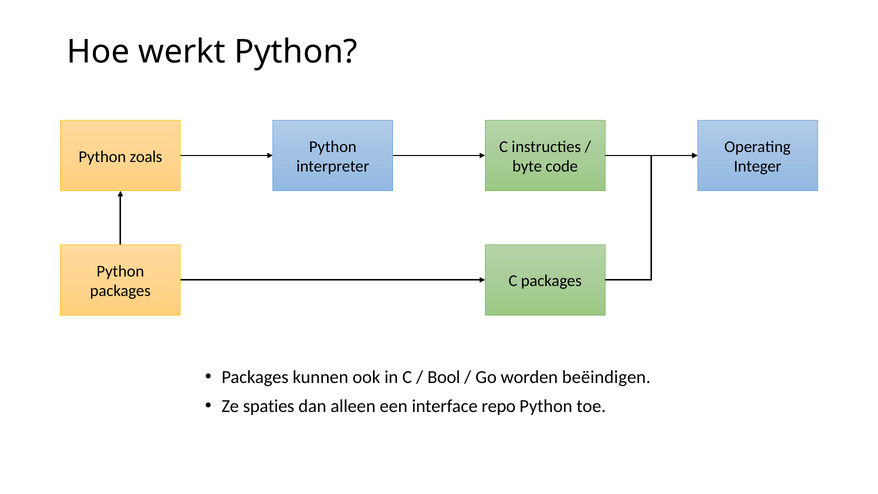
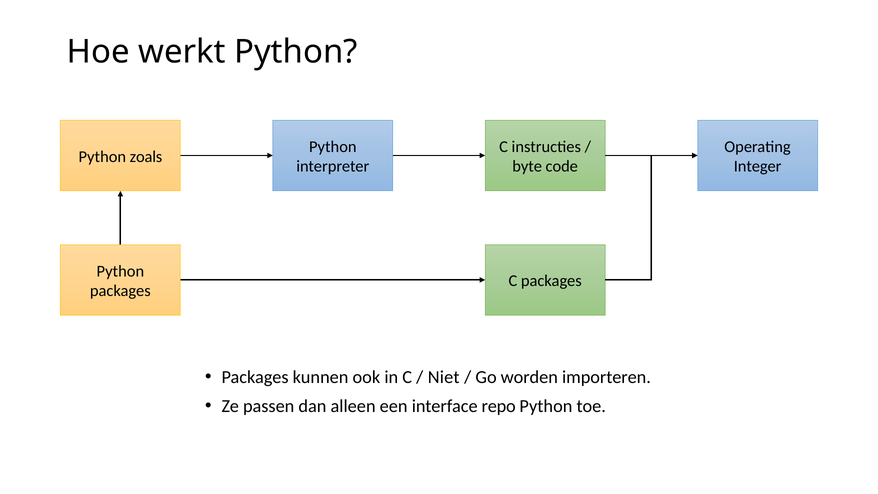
Bool: Bool -> Niet
beëindigen: beëindigen -> importeren
spaties: spaties -> passen
